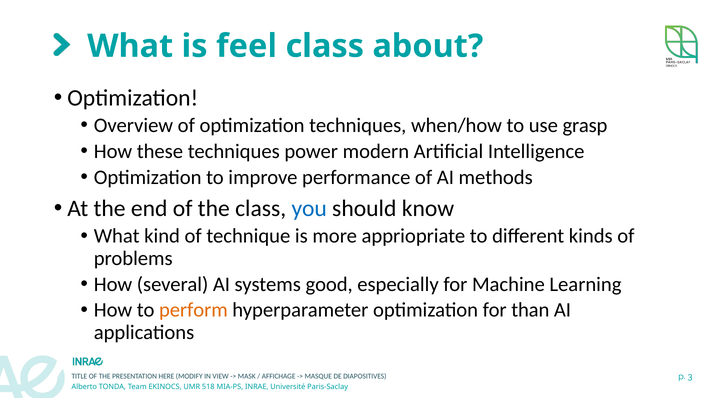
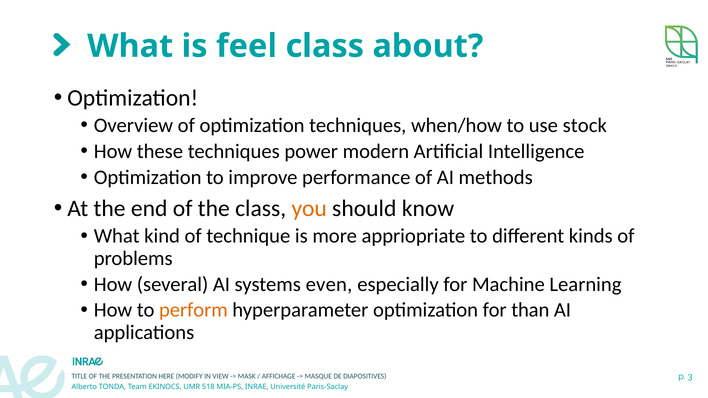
grasp: grasp -> stock
you colour: blue -> orange
good: good -> even
